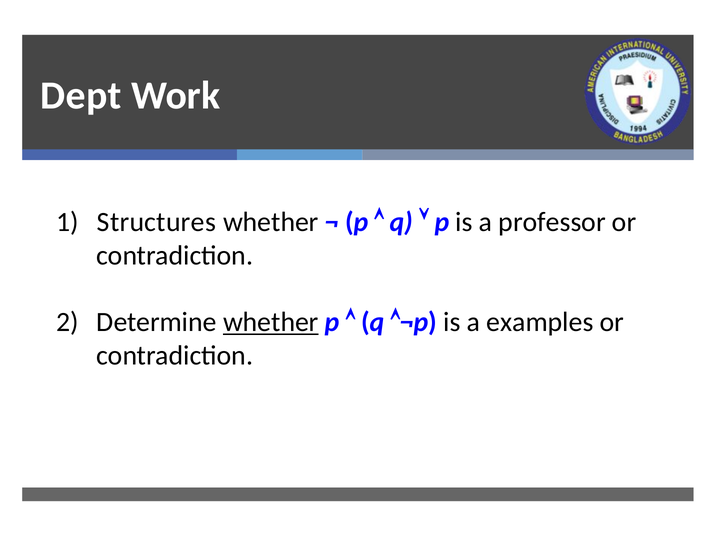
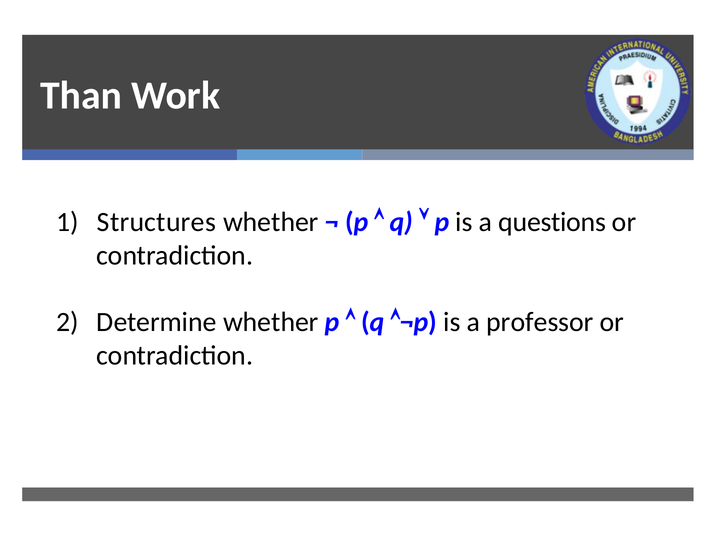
Dept: Dept -> Than
professor: professor -> questions
whether at (271, 322) underline: present -> none
examples: examples -> professor
